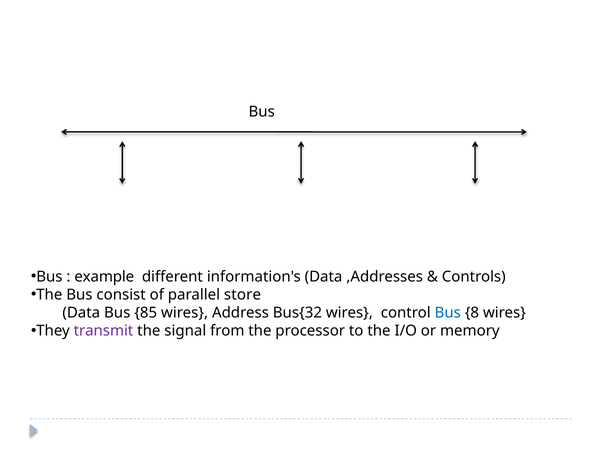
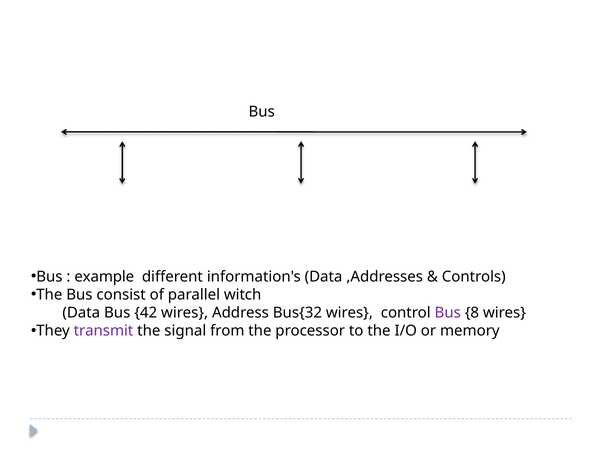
store: store -> witch
85: 85 -> 42
Bus at (448, 313) colour: blue -> purple
